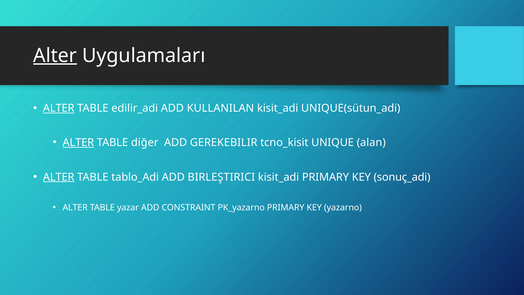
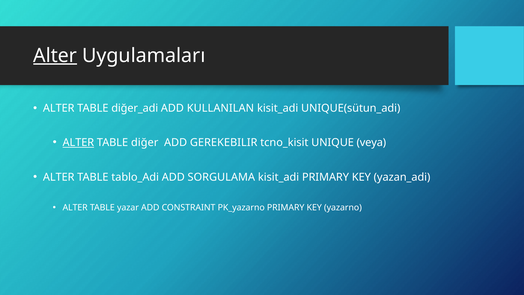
ALTER at (59, 108) underline: present -> none
edilir_adi: edilir_adi -> diğer_adi
alan: alan -> veya
ALTER at (59, 177) underline: present -> none
BIRLEŞTIRICI: BIRLEŞTIRICI -> SORGULAMA
sonuç_adi: sonuç_adi -> yazan_adi
